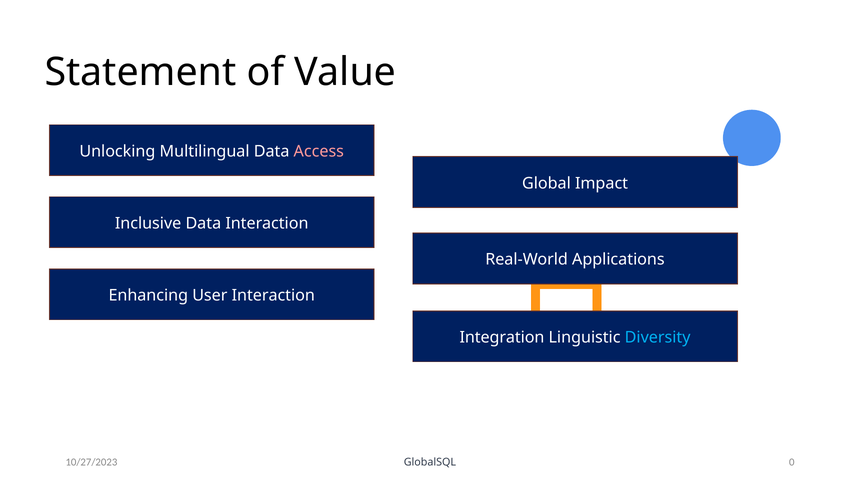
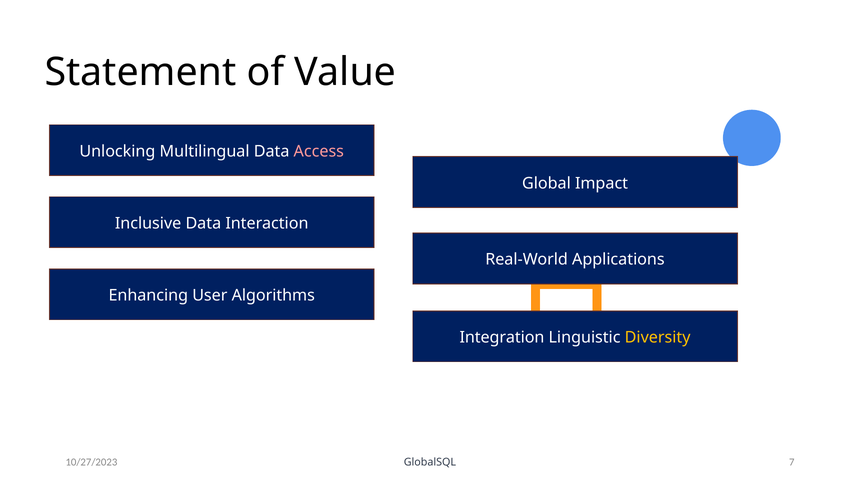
User Interaction: Interaction -> Algorithms
Diversity colour: light blue -> yellow
0: 0 -> 7
